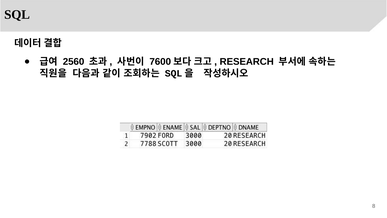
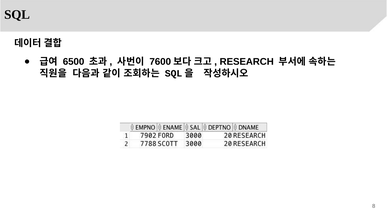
2560: 2560 -> 6500
